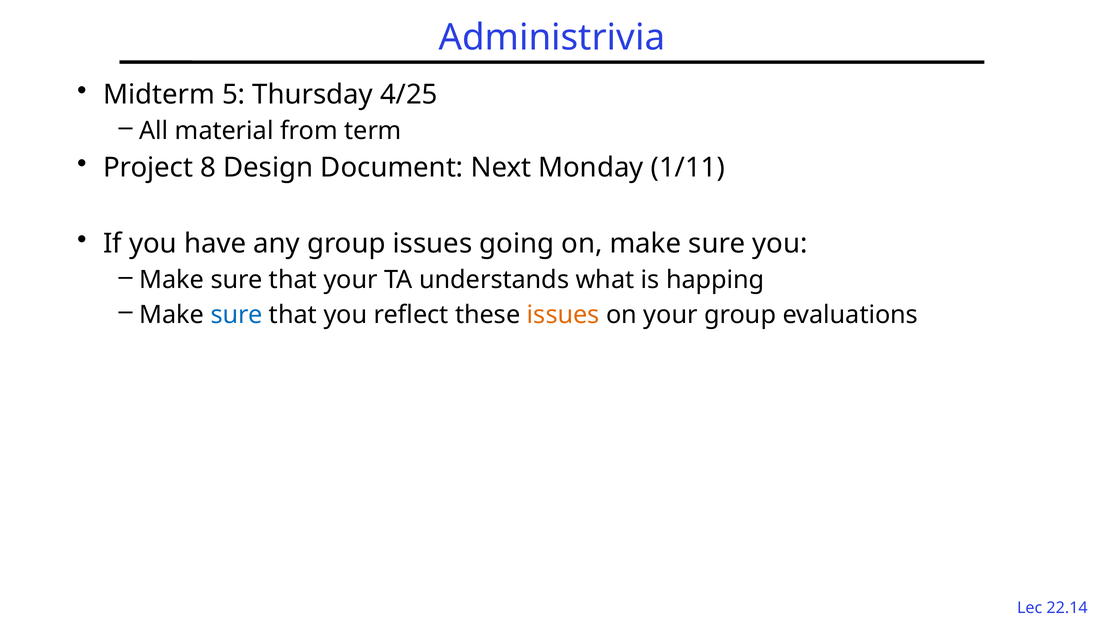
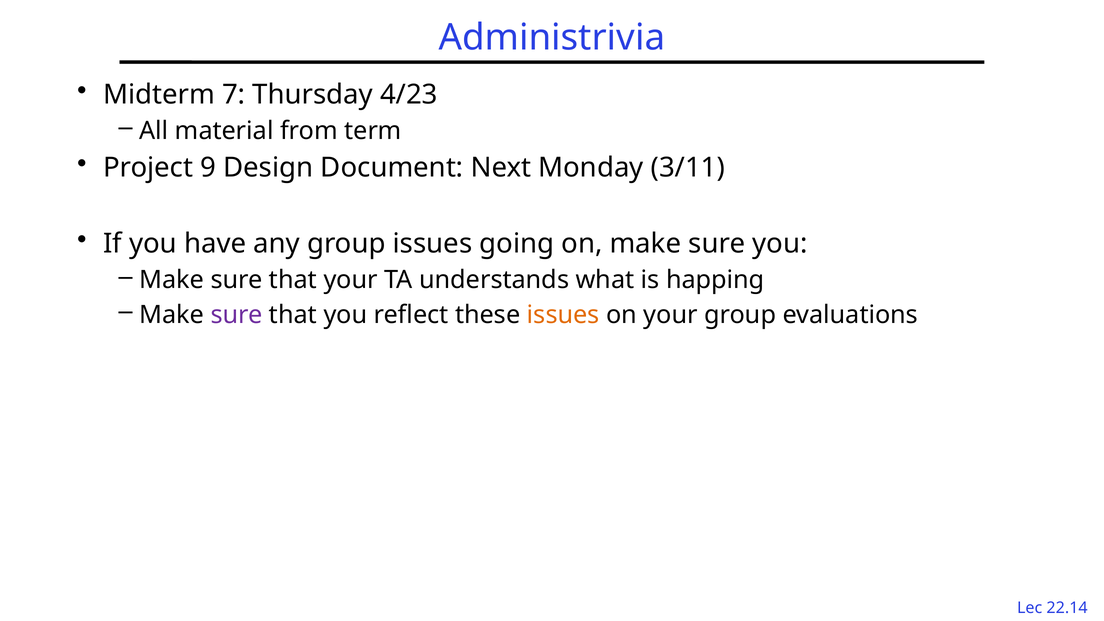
5: 5 -> 7
4/25: 4/25 -> 4/23
8: 8 -> 9
1/11: 1/11 -> 3/11
sure at (237, 315) colour: blue -> purple
